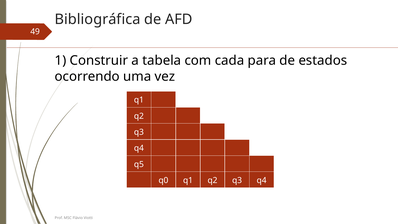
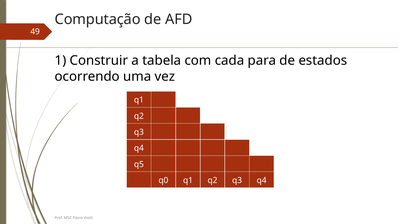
Bibliográfica: Bibliográfica -> Computação
